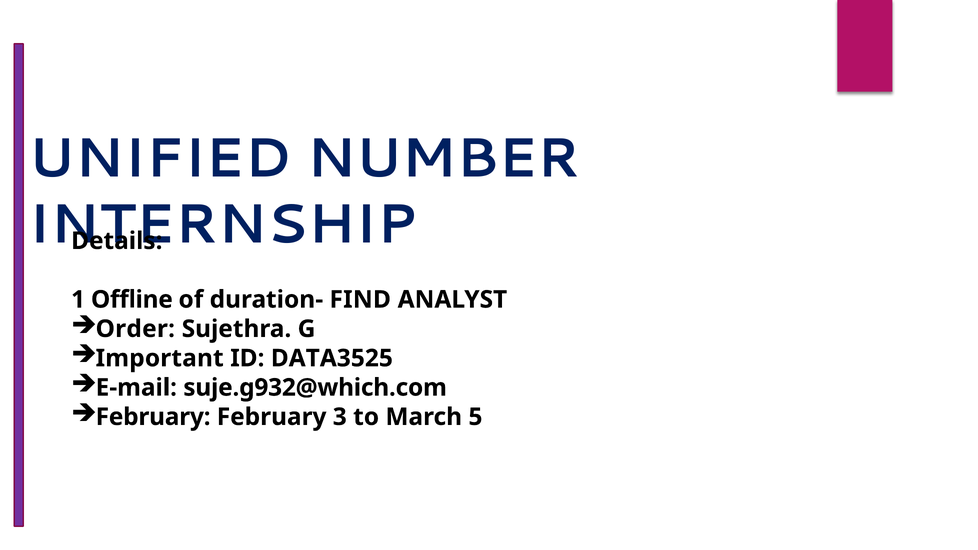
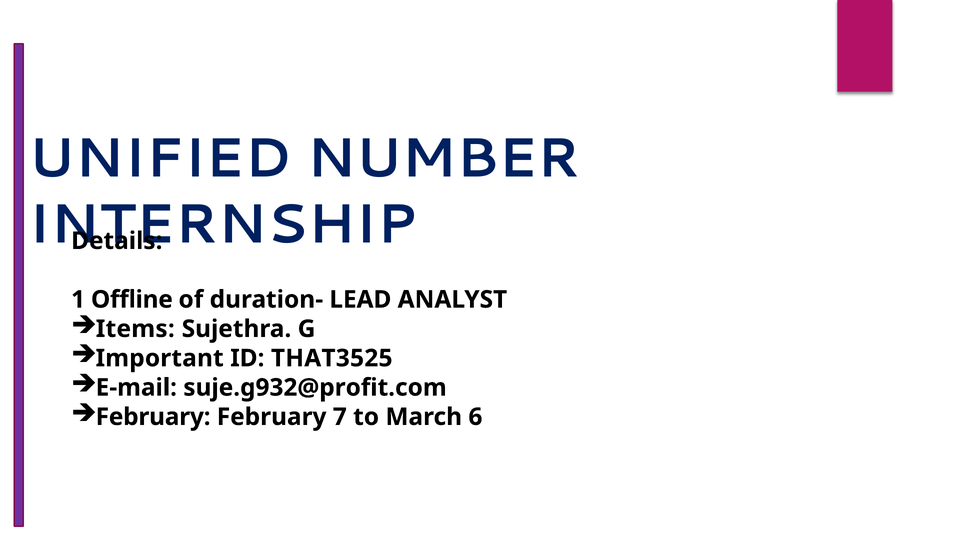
FIND: FIND -> LEAD
Order: Order -> Items
DATA3525: DATA3525 -> THAT3525
suje.g932@which.com: suje.g932@which.com -> suje.g932@profit.com
3: 3 -> 7
5: 5 -> 6
